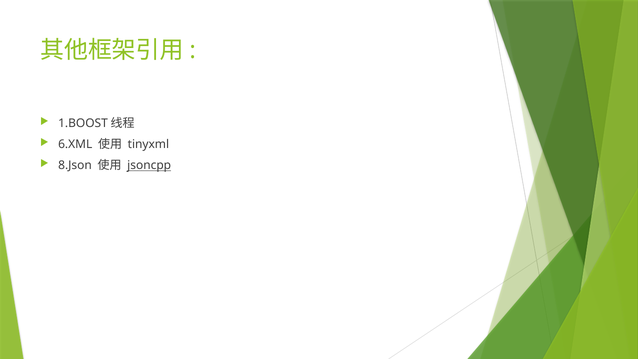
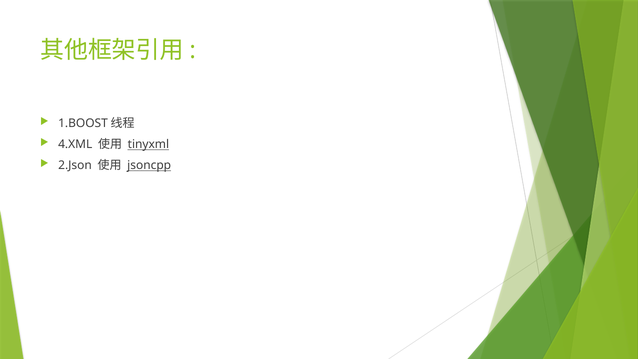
6.XML: 6.XML -> 4.XML
tinyxml underline: none -> present
8.Json: 8.Json -> 2.Json
